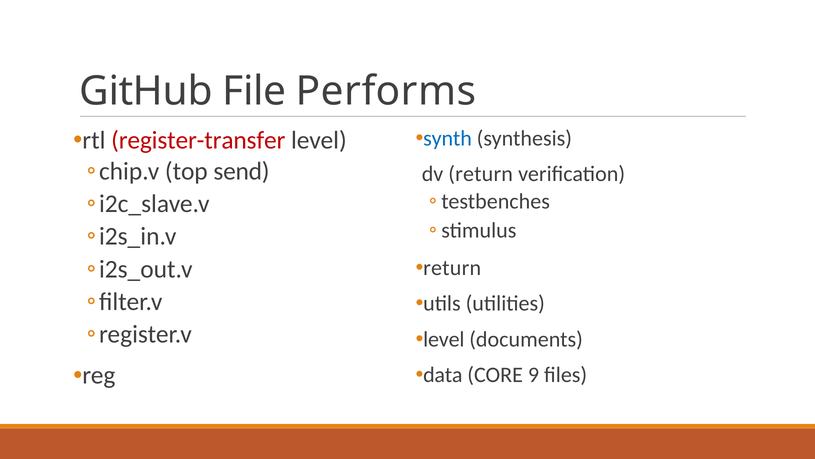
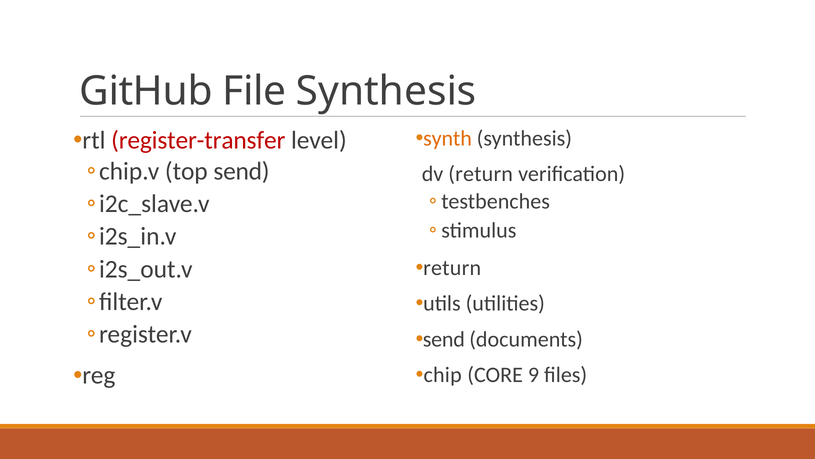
File Performs: Performs -> Synthesis
synth colour: blue -> orange
level at (444, 339): level -> send
data: data -> chip
